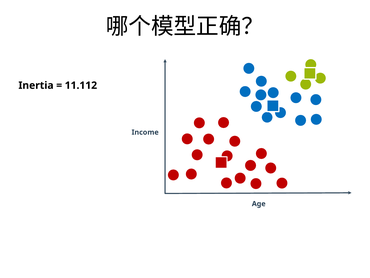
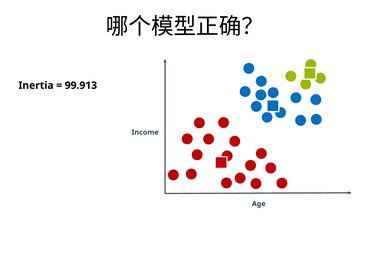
11.112: 11.112 -> 99.913
